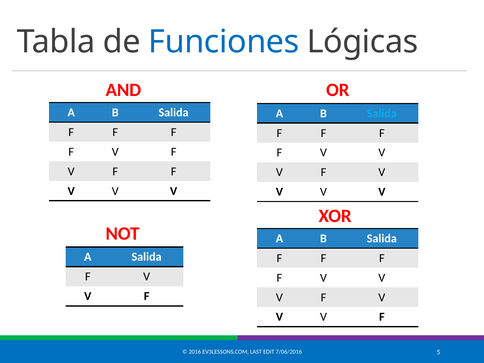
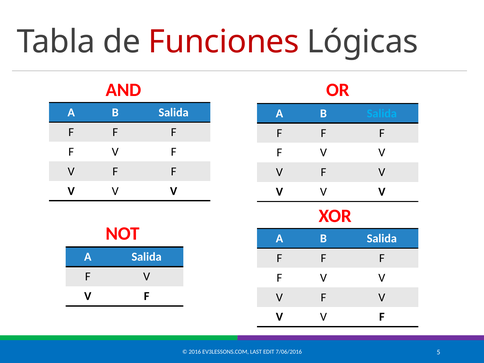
Funciones colour: blue -> red
